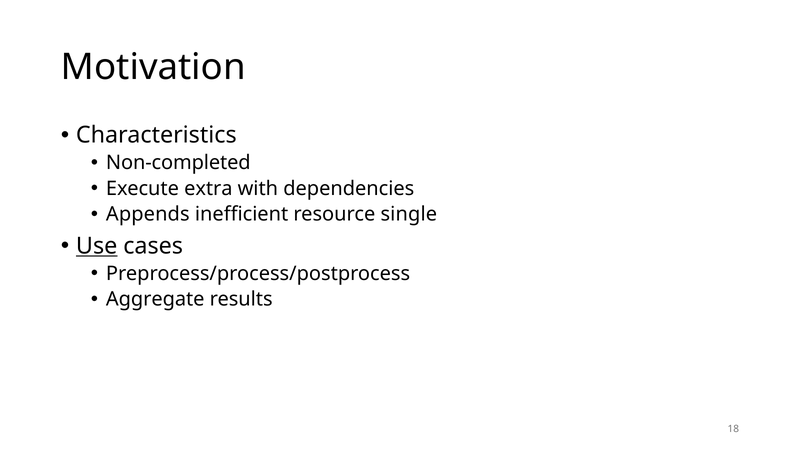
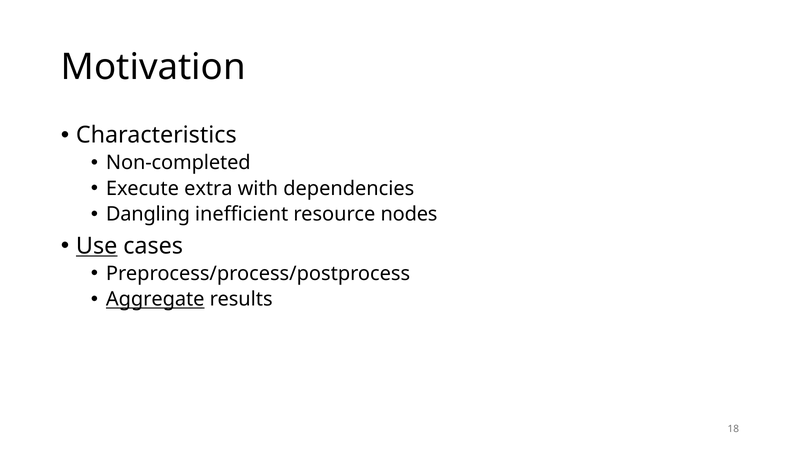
Appends: Appends -> Dangling
single: single -> nodes
Aggregate underline: none -> present
